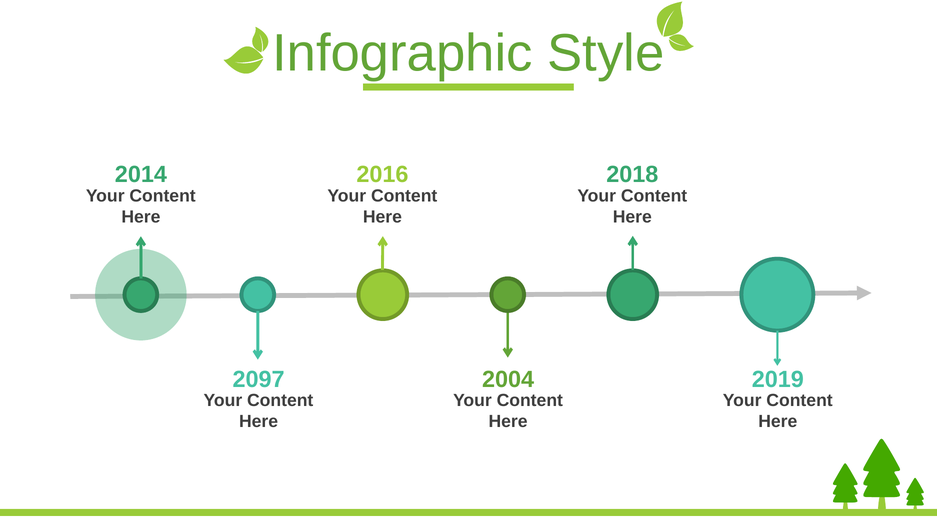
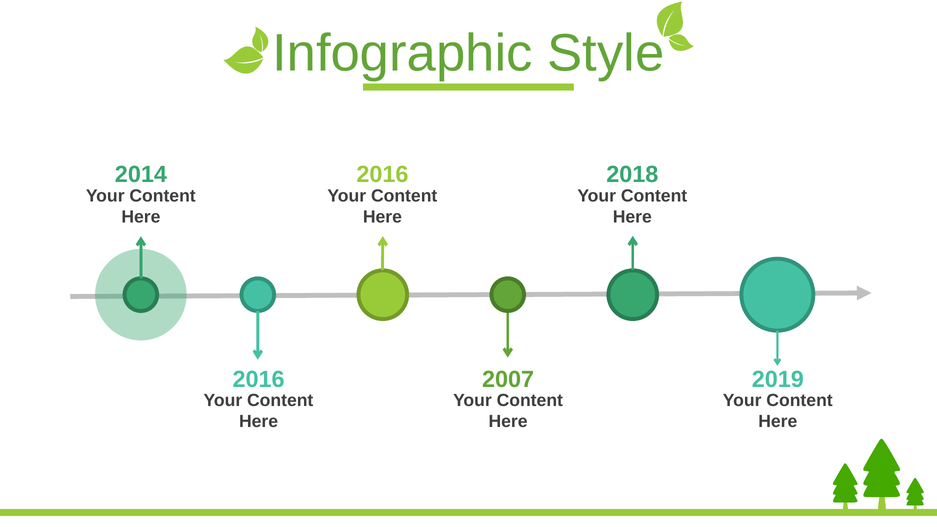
2097 at (259, 380): 2097 -> 2016
2004: 2004 -> 2007
